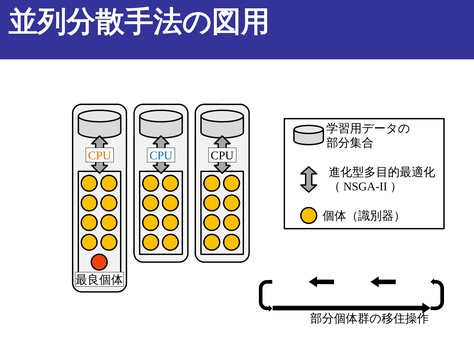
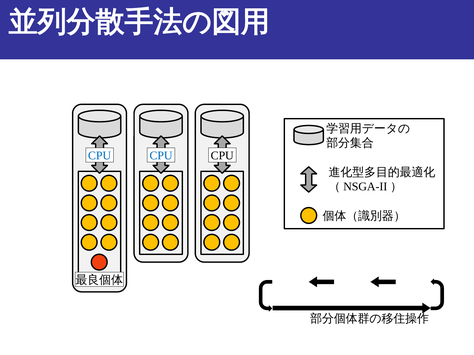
CPU at (100, 156) colour: orange -> blue
